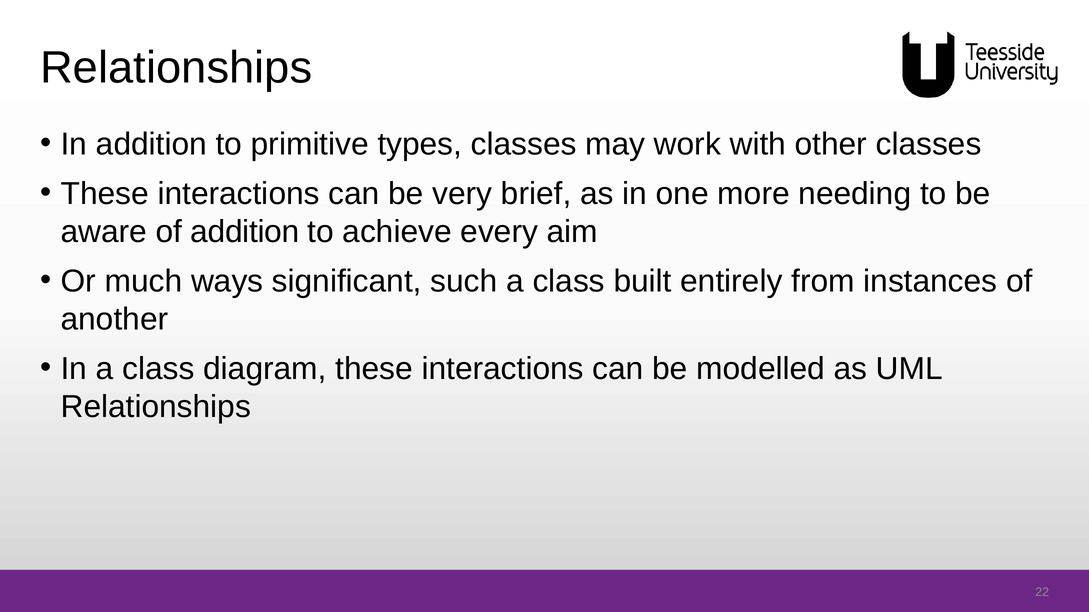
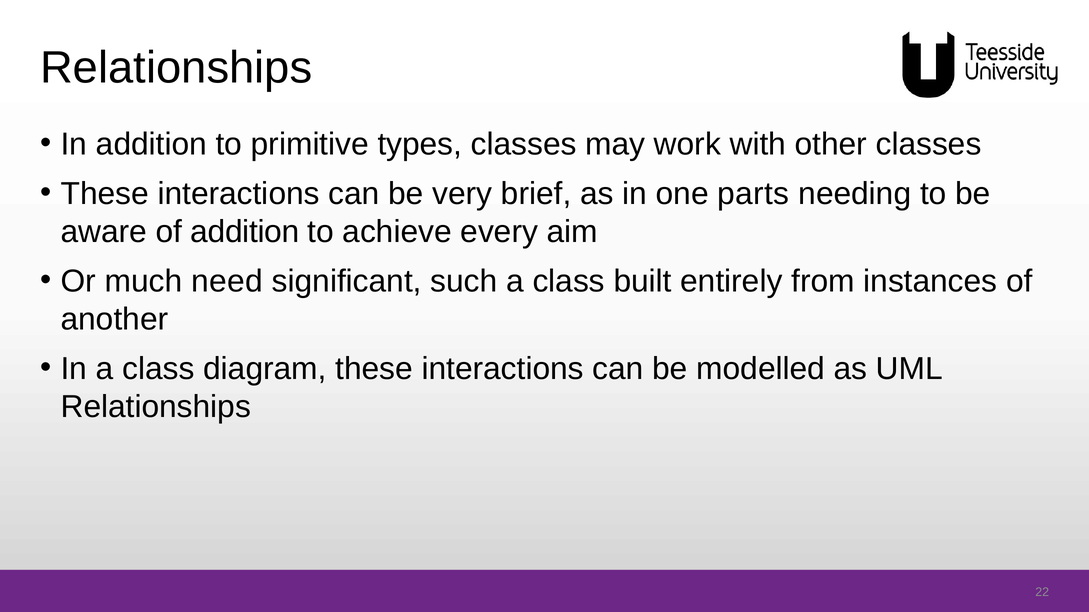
more: more -> parts
ways: ways -> need
